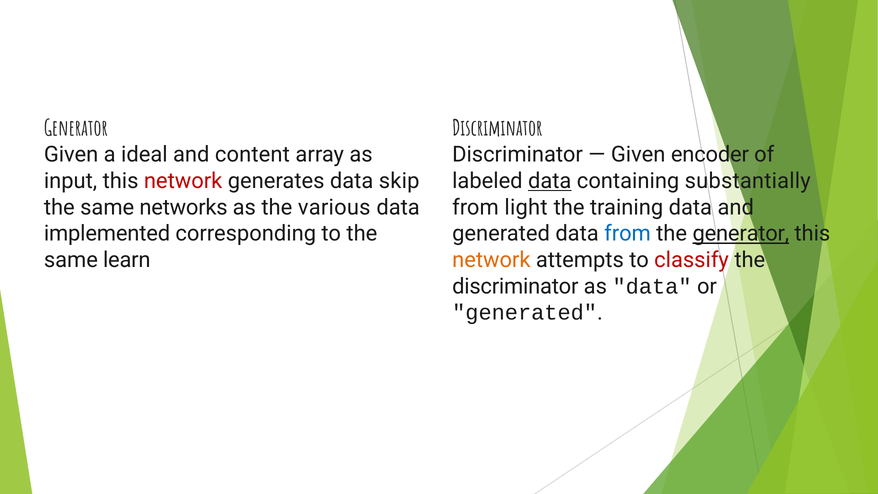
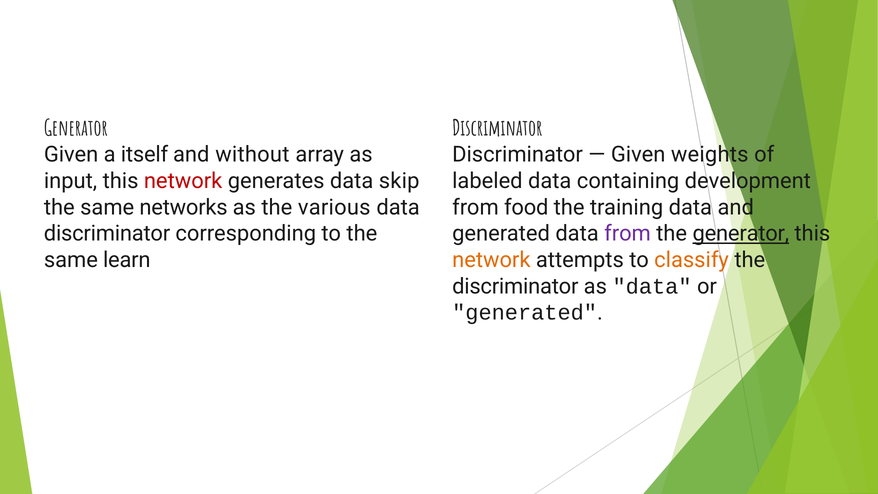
ideal: ideal -> itself
content: content -> without
encoder: encoder -> weights
data at (550, 181) underline: present -> none
substantially: substantially -> development
light: light -> food
implemented at (107, 234): implemented -> discriminator
from at (628, 234) colour: blue -> purple
classify colour: red -> orange
